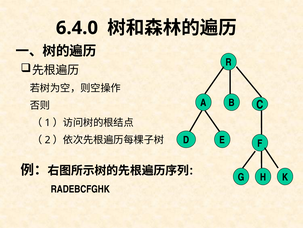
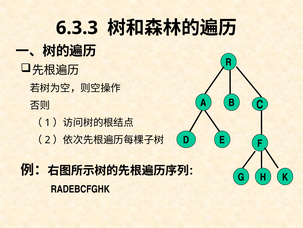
6.4.0: 6.4.0 -> 6.3.3
